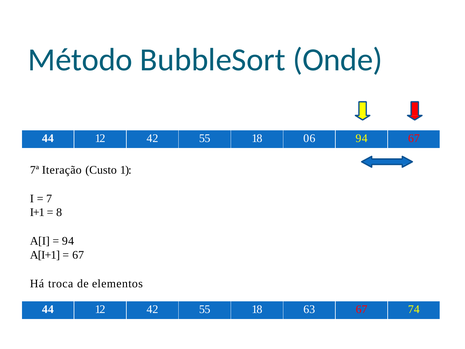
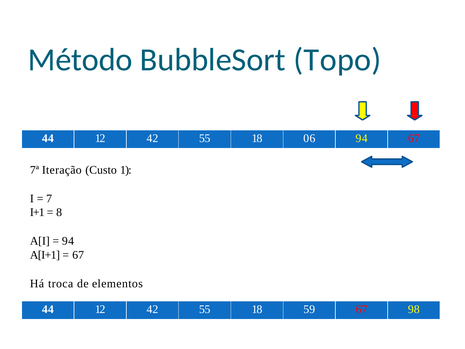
Onde: Onde -> Topo
63: 63 -> 59
74: 74 -> 98
